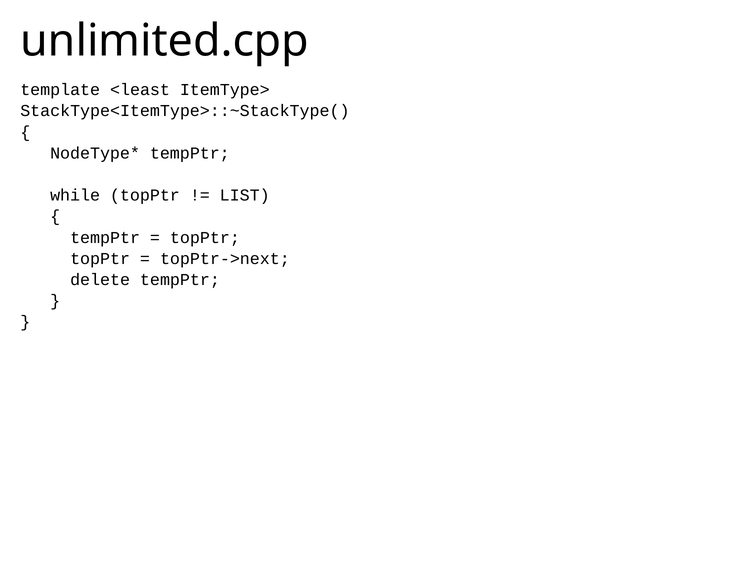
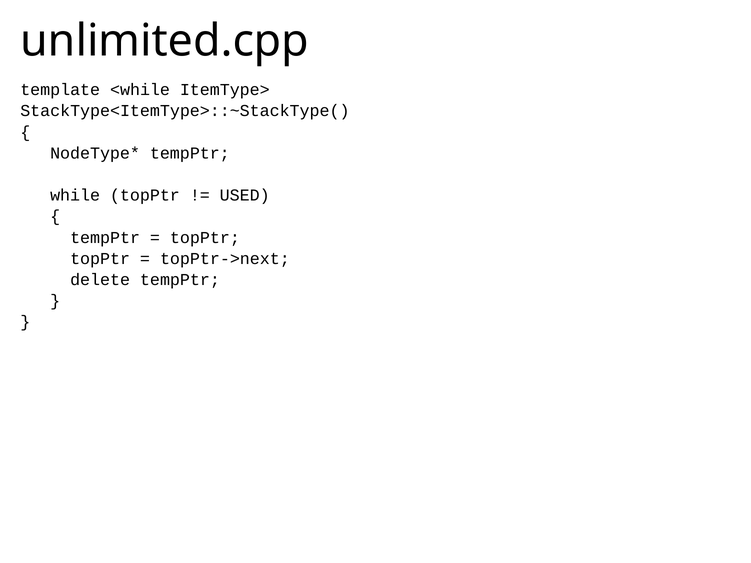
<least: <least -> <while
LIST: LIST -> USED
